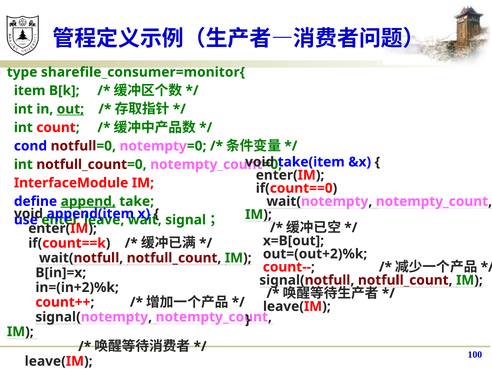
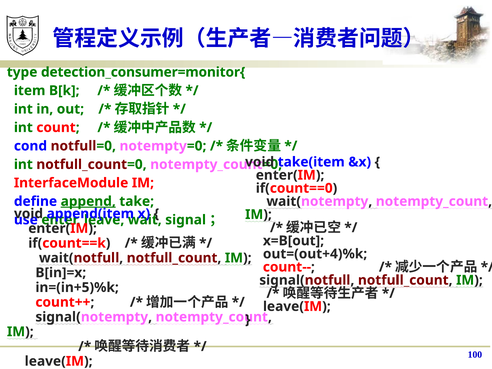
sharefile_consumer=monitor{: sharefile_consumer=monitor{ -> detection_consumer=monitor{
out underline: present -> none
out=(out+2)%k: out=(out+2)%k -> out=(out+4)%k
in=(in+2)%k: in=(in+2)%k -> in=(in+5)%k
